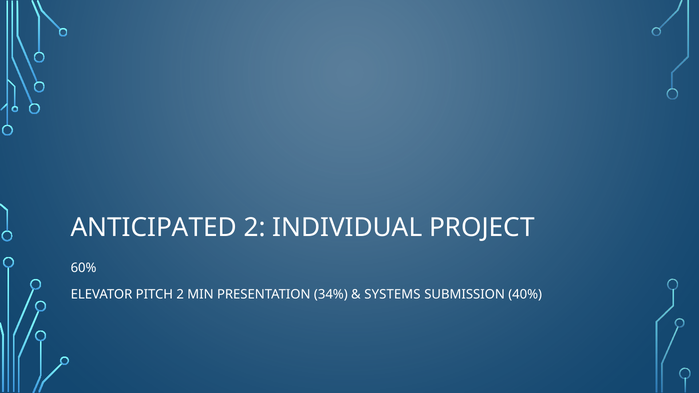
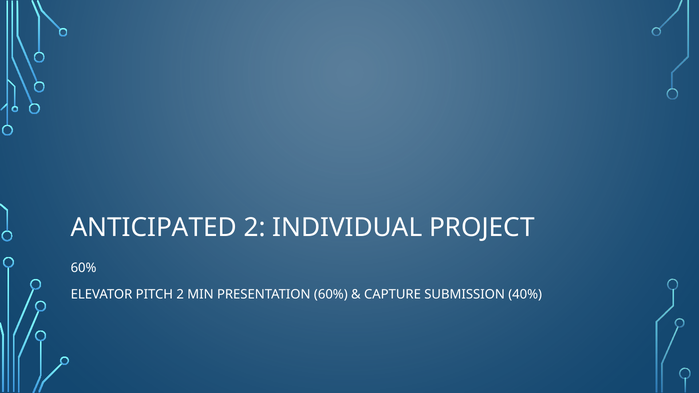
PRESENTATION 34%: 34% -> 60%
SYSTEMS: SYSTEMS -> CAPTURE
